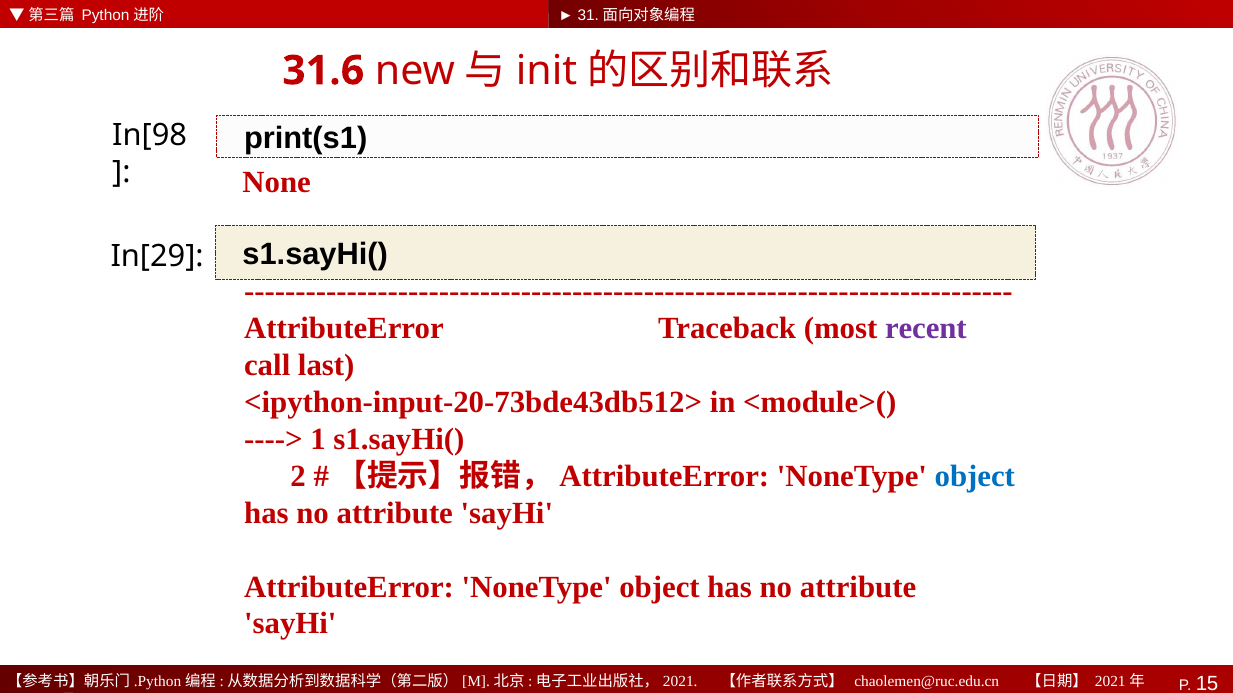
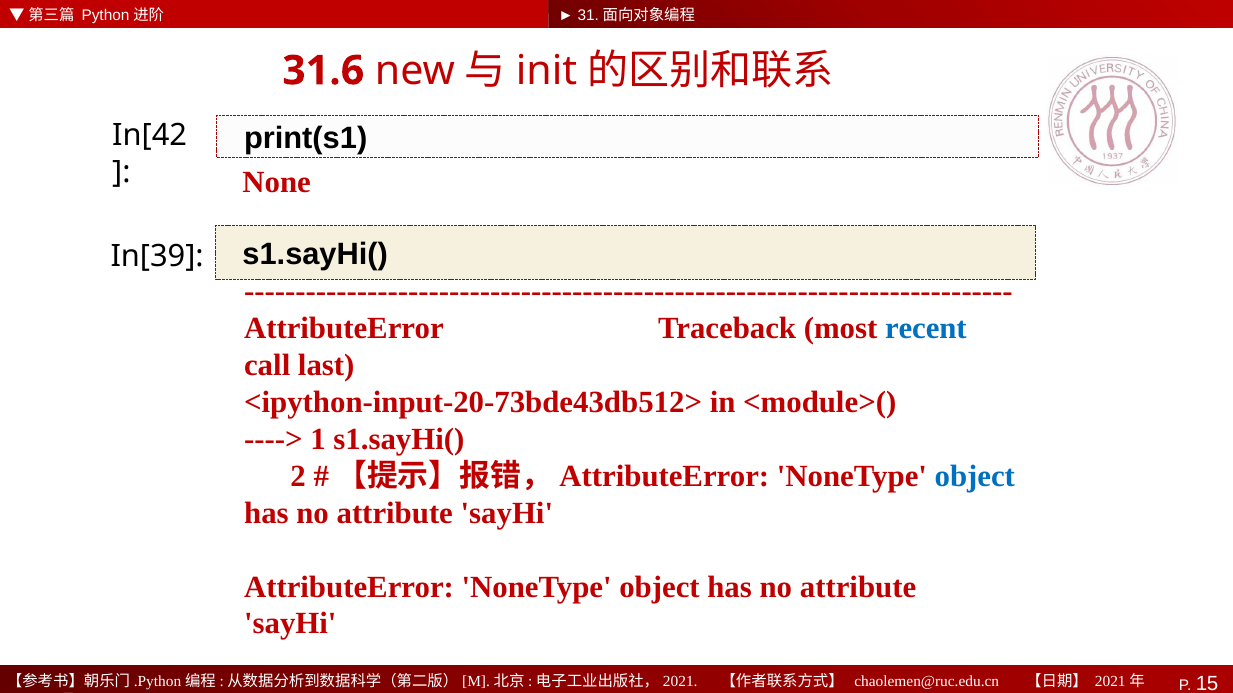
In[98: In[98 -> In[42
In[29: In[29 -> In[39
recent colour: purple -> blue
